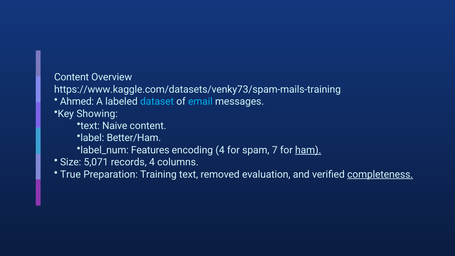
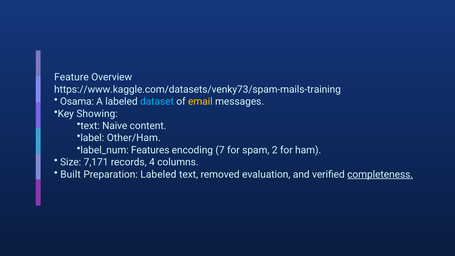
Content at (72, 77): Content -> Feature
Ahmed: Ahmed -> Osama
email colour: light blue -> yellow
Better/Ham: Better/Ham -> Other/Ham
encoding 4: 4 -> 7
7: 7 -> 2
ham underline: present -> none
5,071: 5,071 -> 7,171
True: True -> Built
Preparation Training: Training -> Labeled
